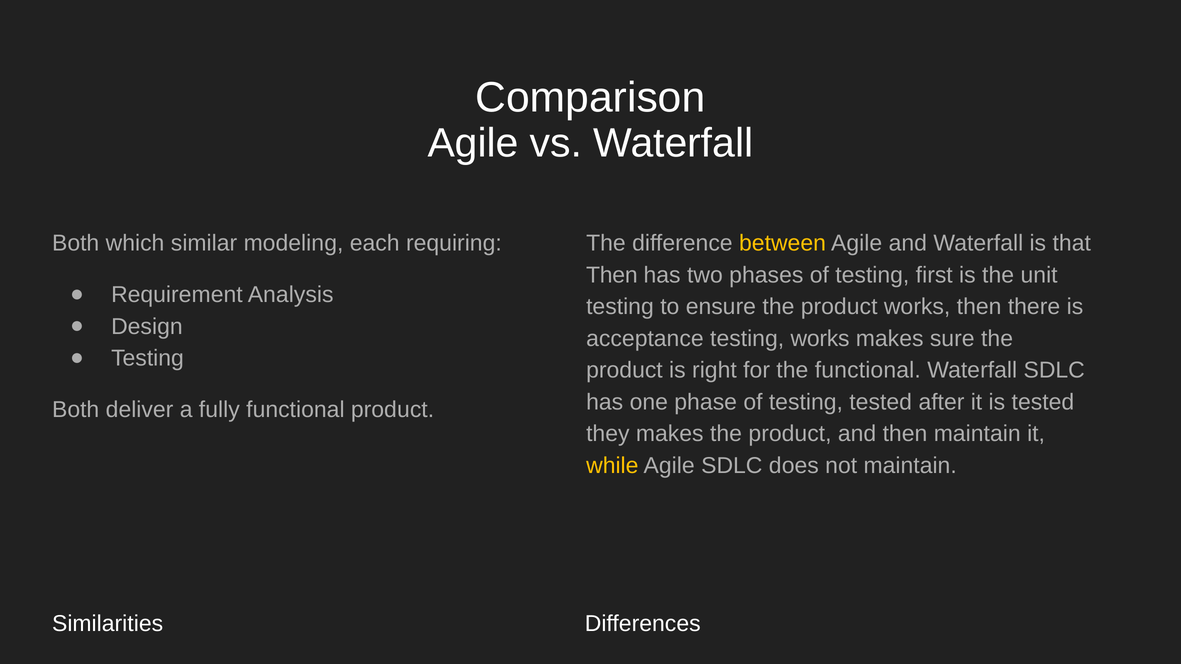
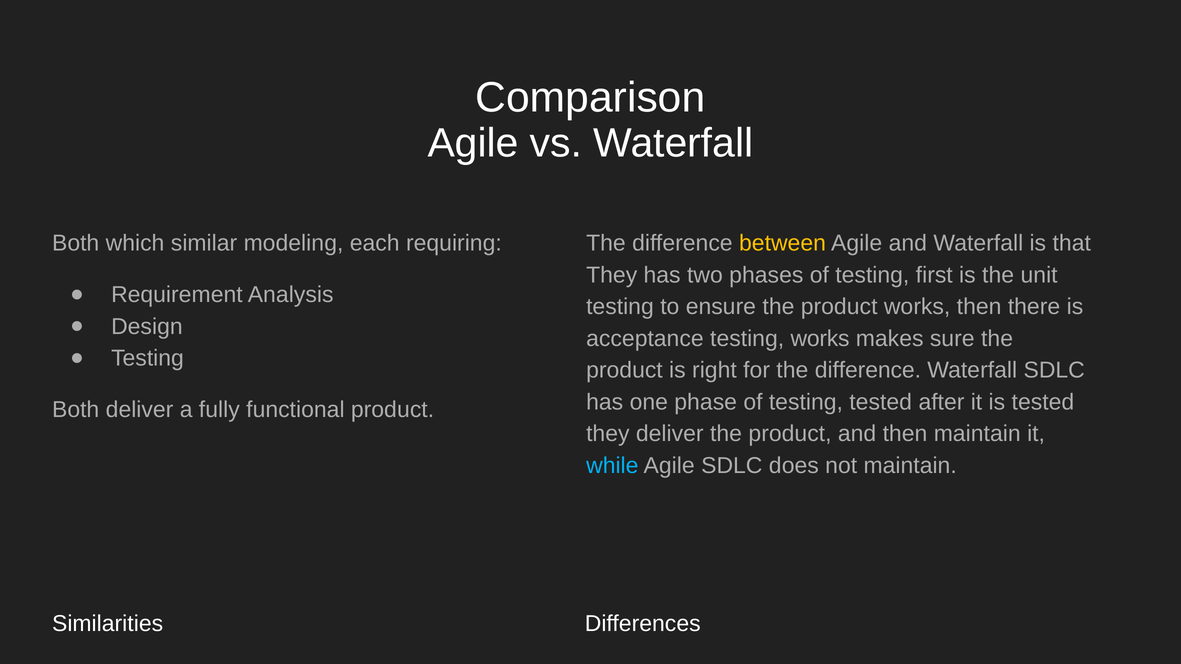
Then at (612, 275): Then -> They
for the functional: functional -> difference
they makes: makes -> deliver
while colour: yellow -> light blue
